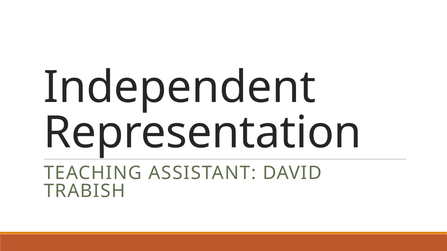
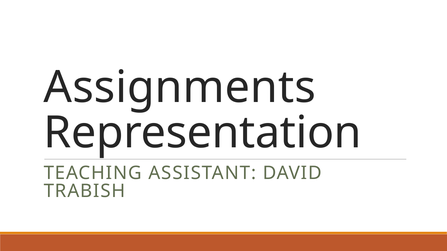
Independent: Independent -> Assignments
